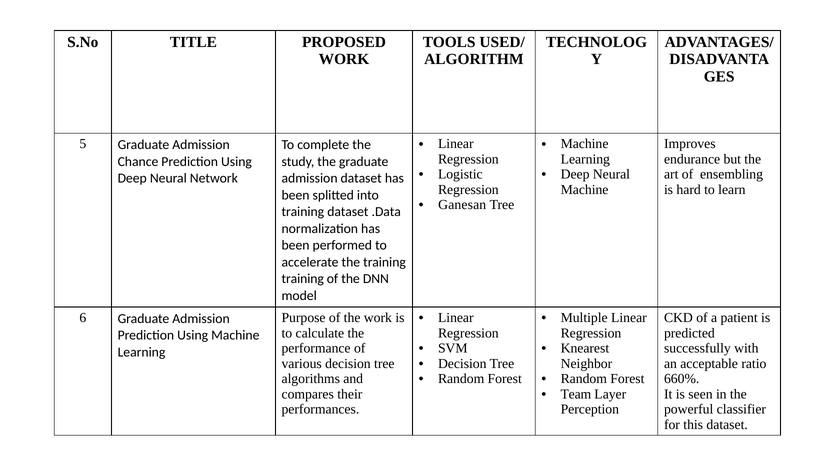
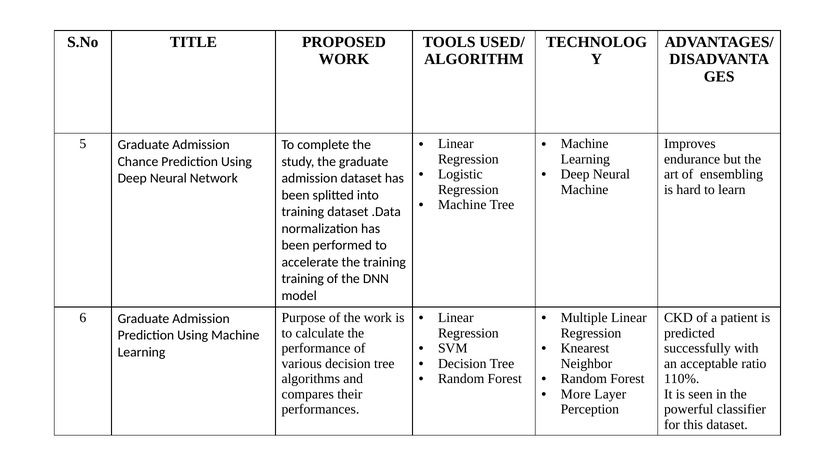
Ganesan at (462, 205): Ganesan -> Machine
660%: 660% -> 110%
Team: Team -> More
